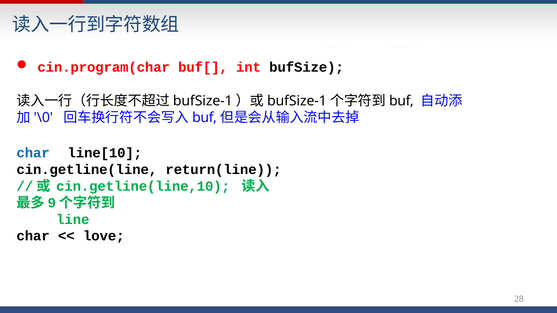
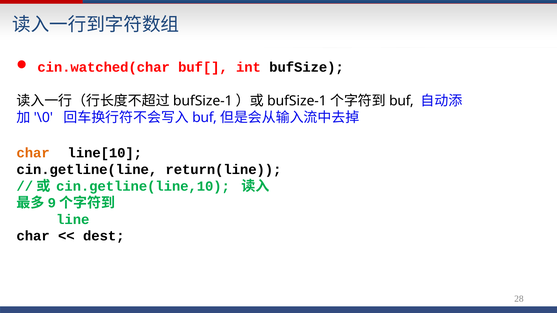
cin.program(char: cin.program(char -> cin.watched(char
char at (33, 153) colour: blue -> orange
love: love -> dest
